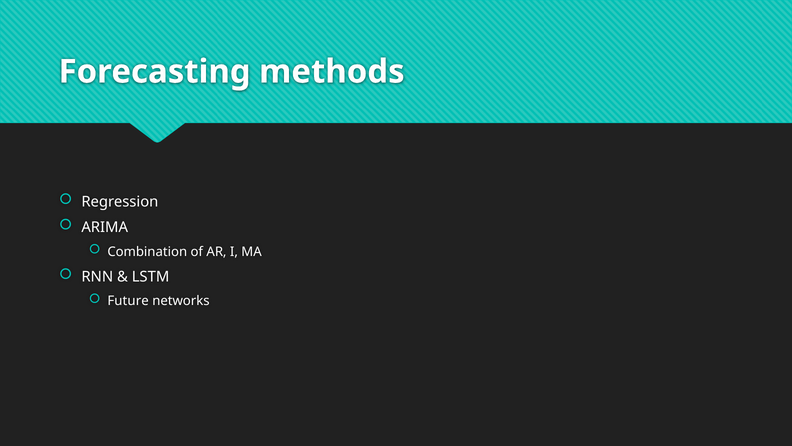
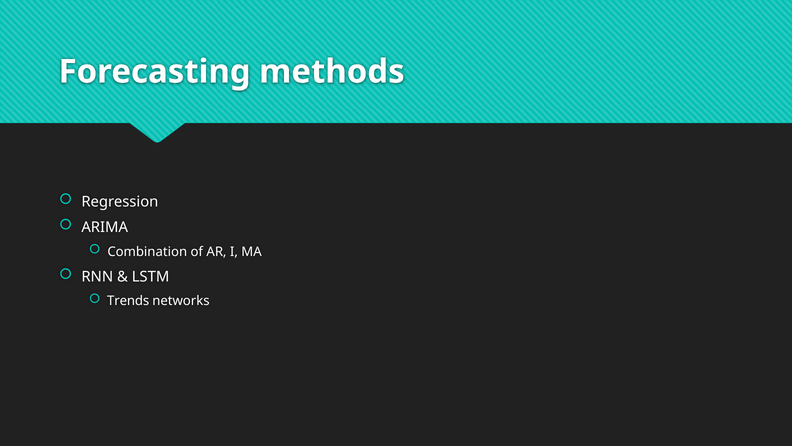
Future: Future -> Trends
